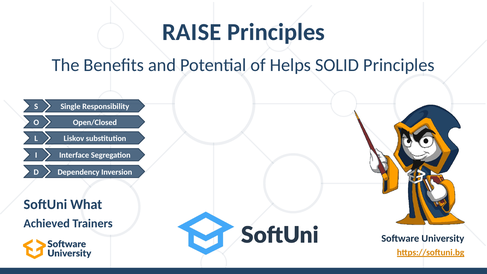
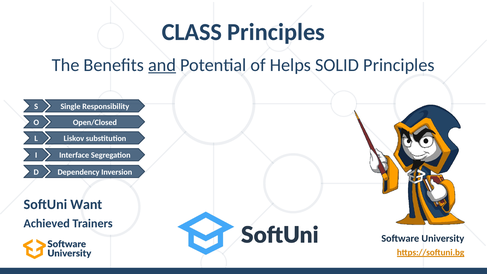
RAISE: RAISE -> CLASS
and underline: none -> present
What: What -> Want
